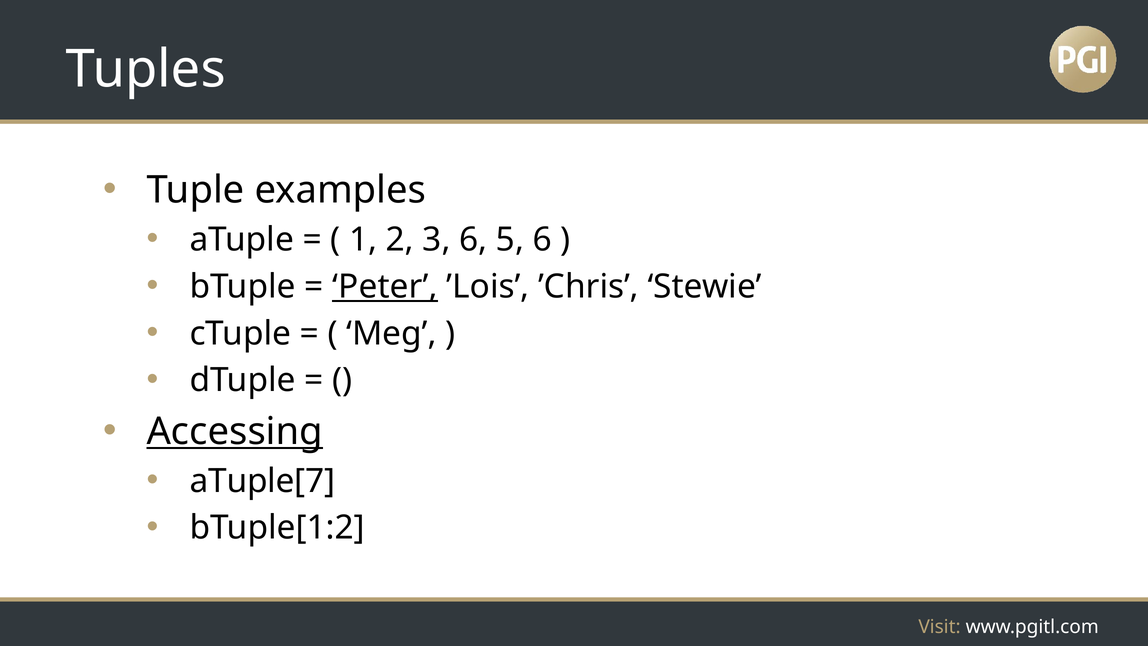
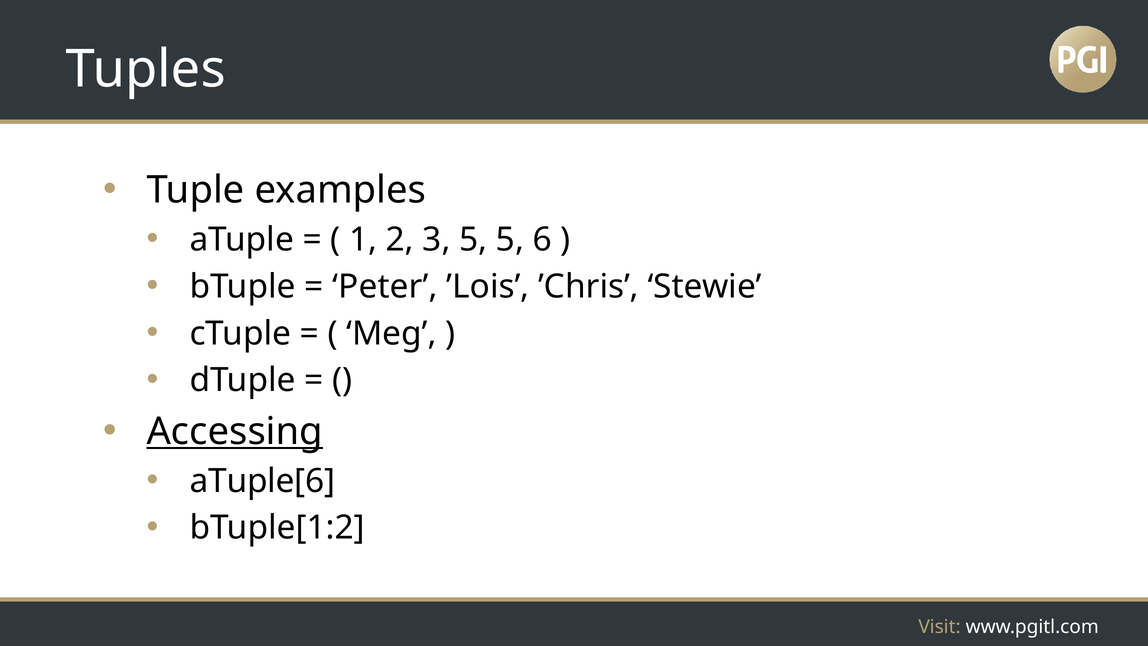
3 6: 6 -> 5
Peter underline: present -> none
aTuple[7: aTuple[7 -> aTuple[6
